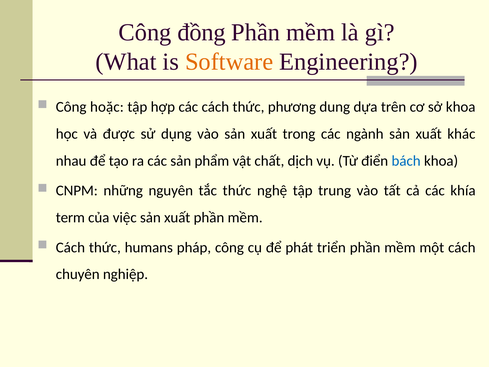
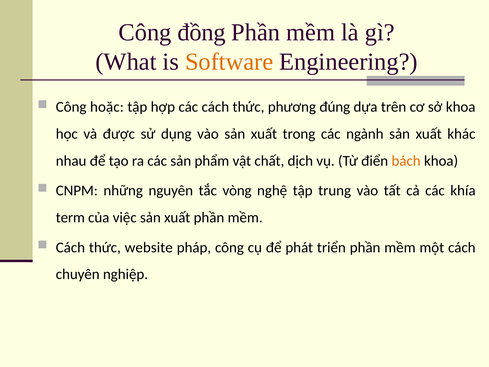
dung: dung -> đúng
bách colour: blue -> orange
tắc thức: thức -> vòng
humans: humans -> website
